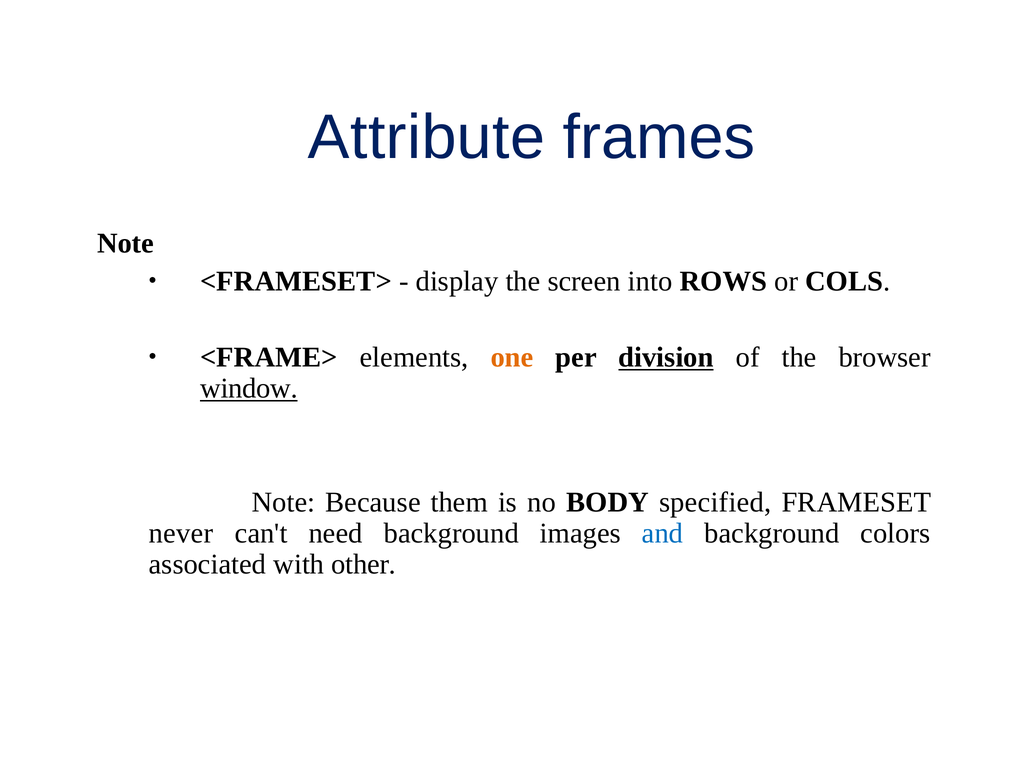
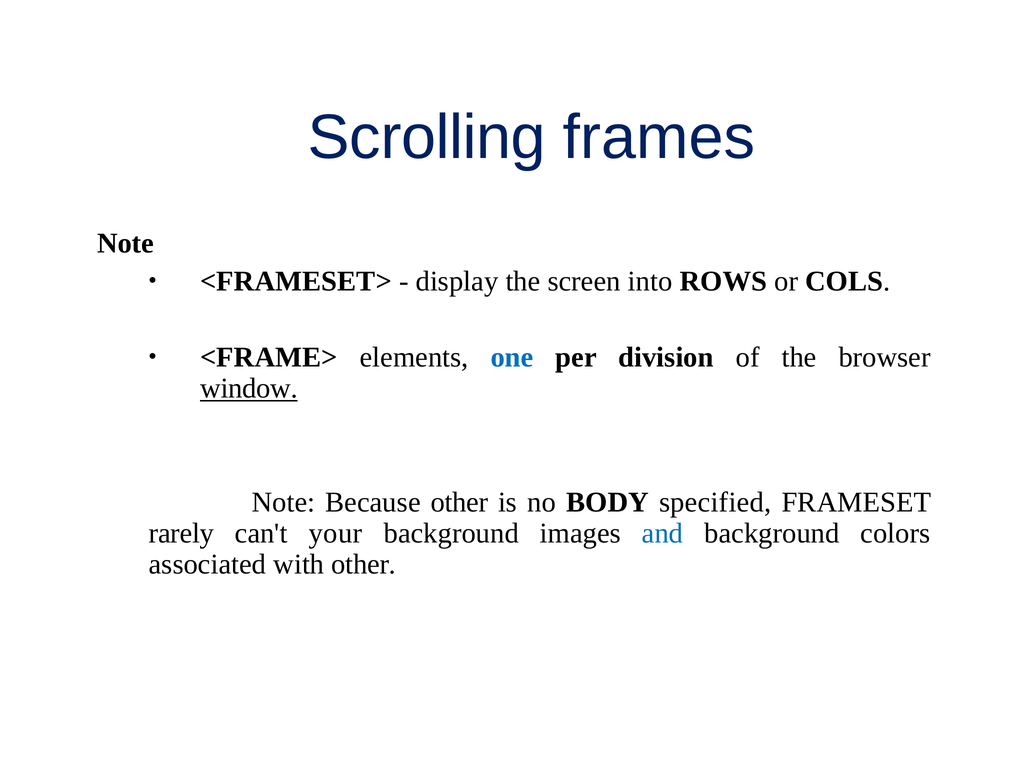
Attribute: Attribute -> Scrolling
one colour: orange -> blue
division underline: present -> none
Because them: them -> other
never: never -> rarely
need: need -> your
